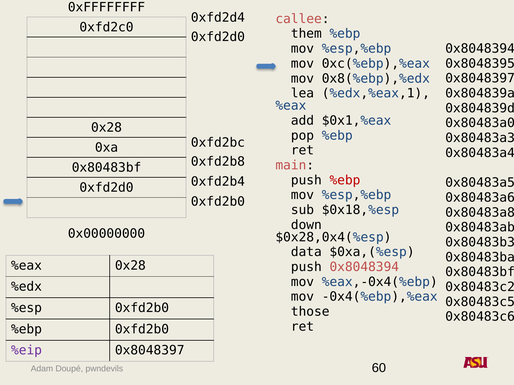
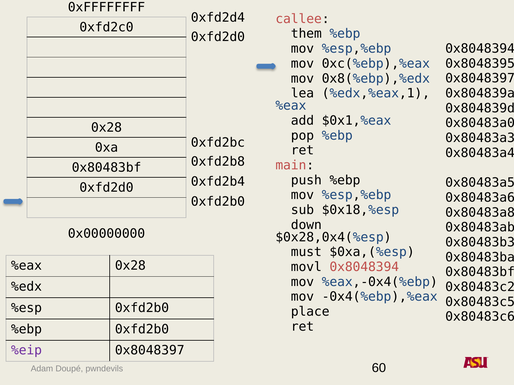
%ebp at (345, 180) colour: red -> black
data: data -> must
push at (306, 267): push -> movl
those: those -> place
